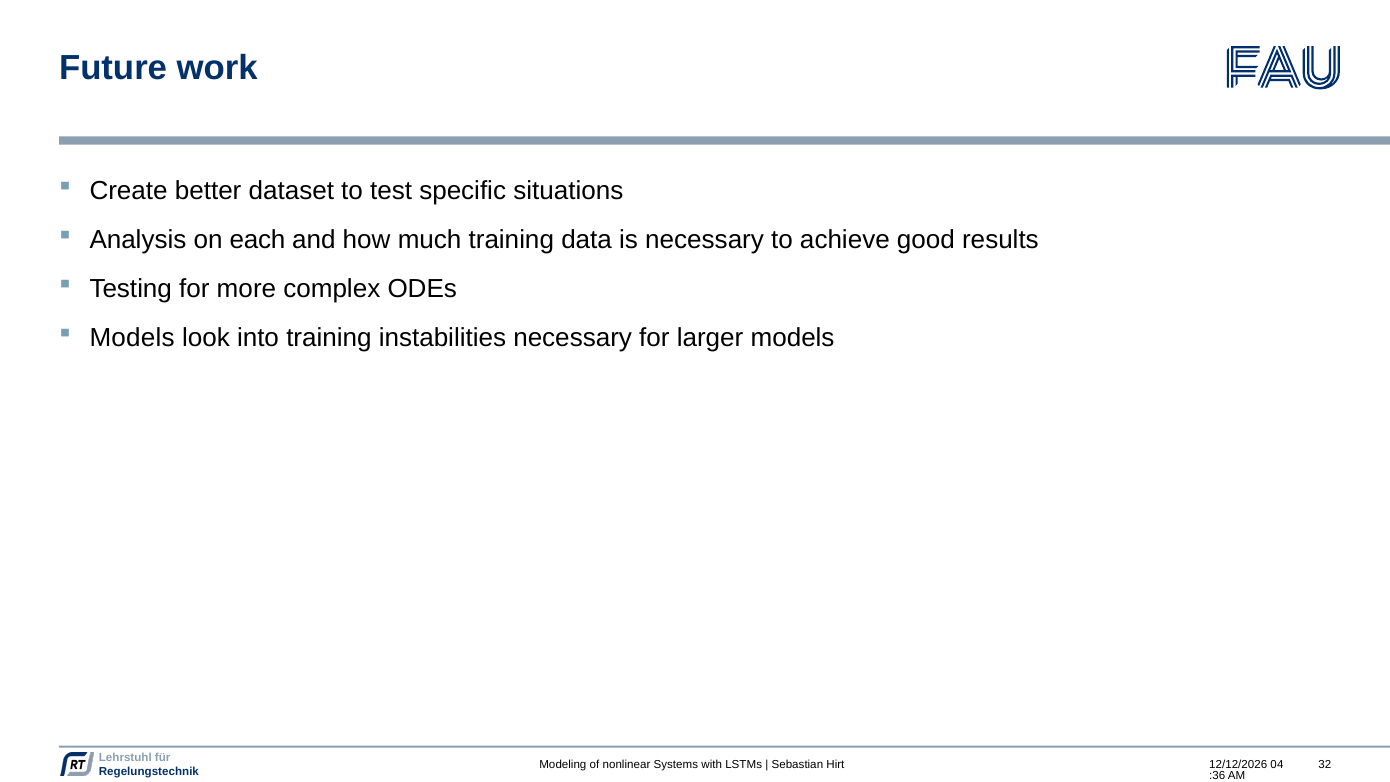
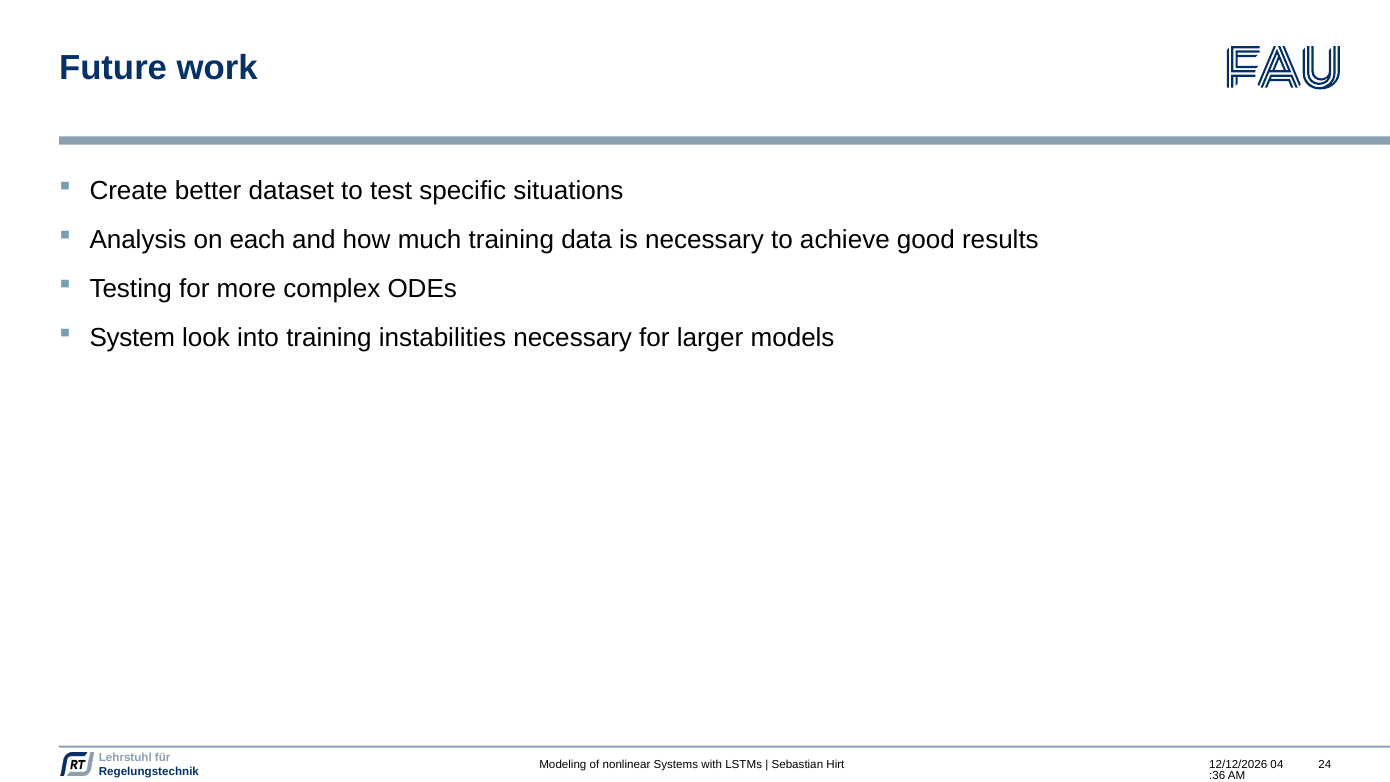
Models at (132, 338): Models -> System
32: 32 -> 24
